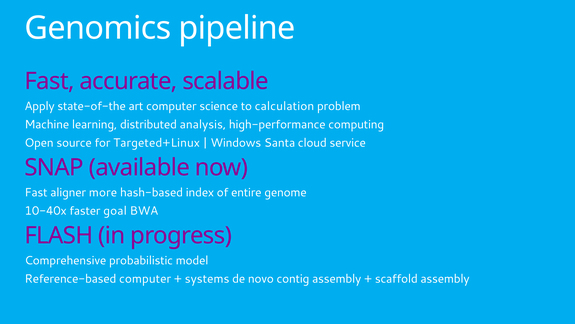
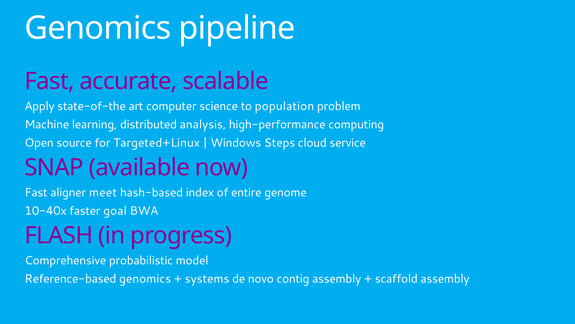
calculation: calculation -> population
Santa: Santa -> Steps
more: more -> meet
Reference-based computer: computer -> genomics
